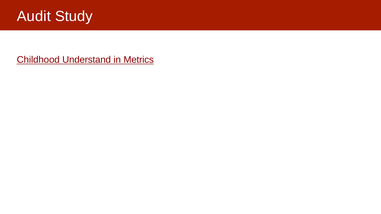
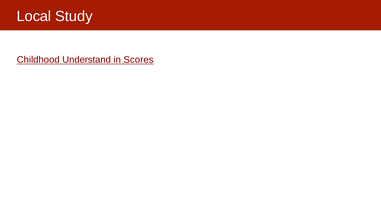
Audit: Audit -> Local
Metrics: Metrics -> Scores
